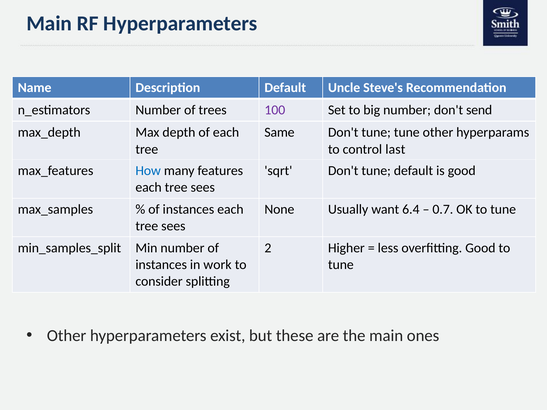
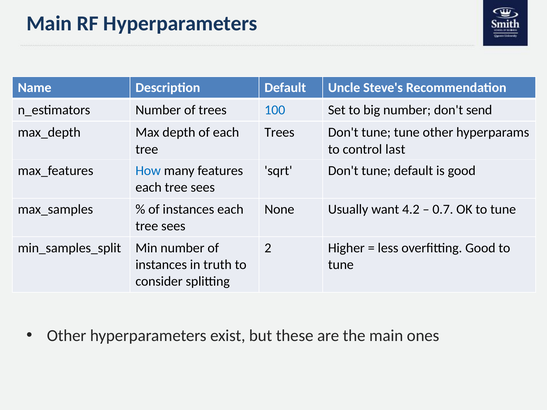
100 colour: purple -> blue
Same at (279, 133): Same -> Trees
6.4: 6.4 -> 4.2
work: work -> truth
